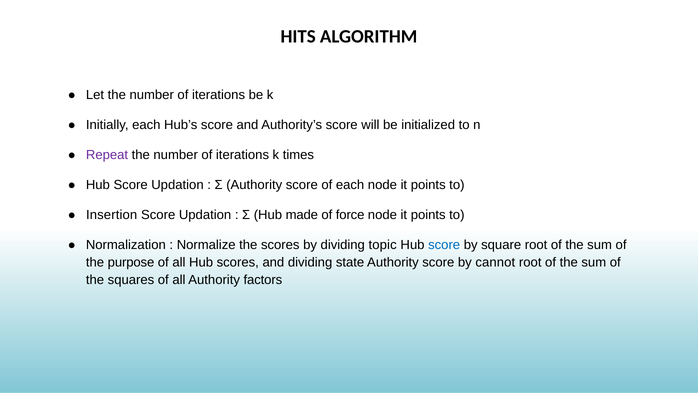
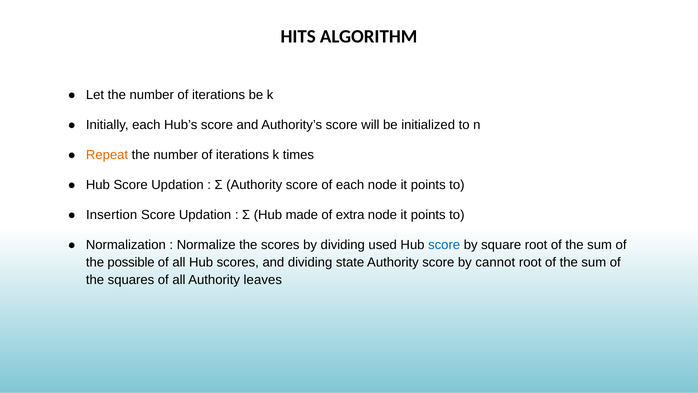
Repeat colour: purple -> orange
force: force -> extra
topic: topic -> used
purpose: purpose -> possible
factors: factors -> leaves
